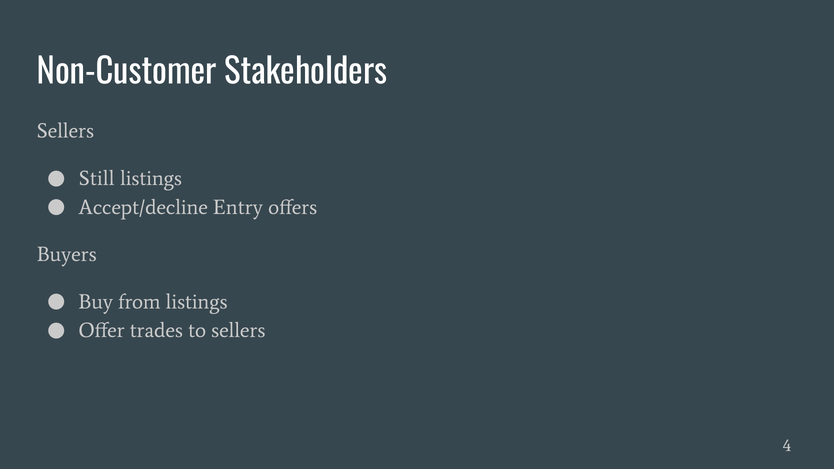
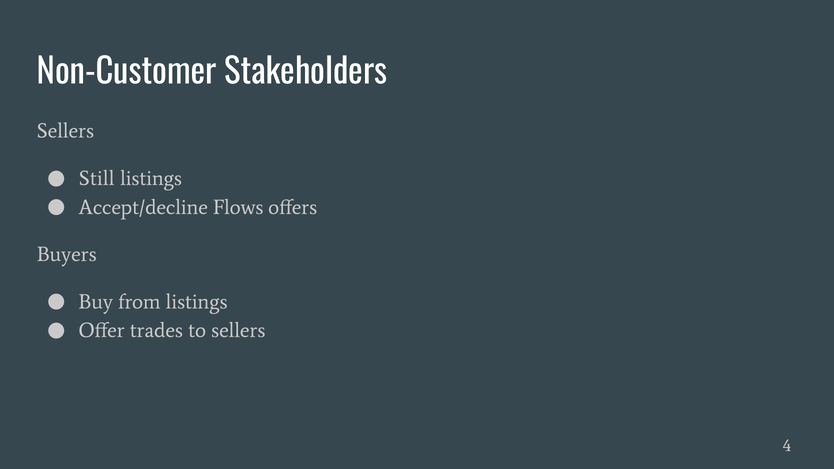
Entry: Entry -> Flows
